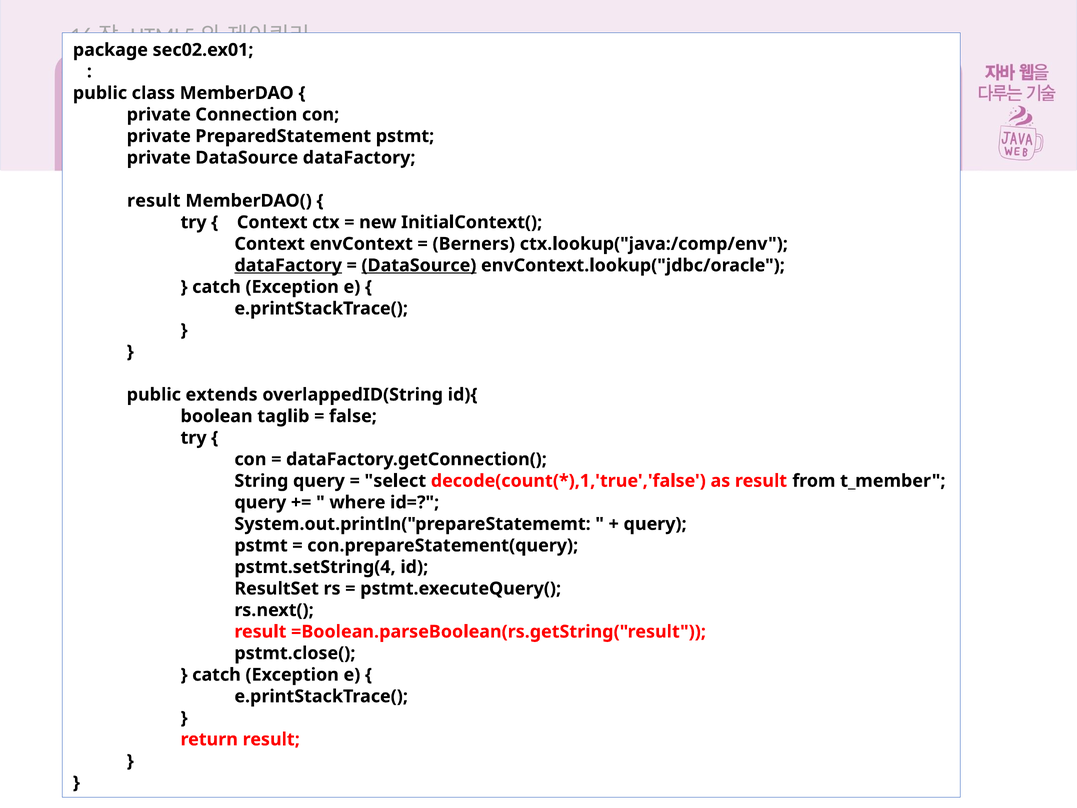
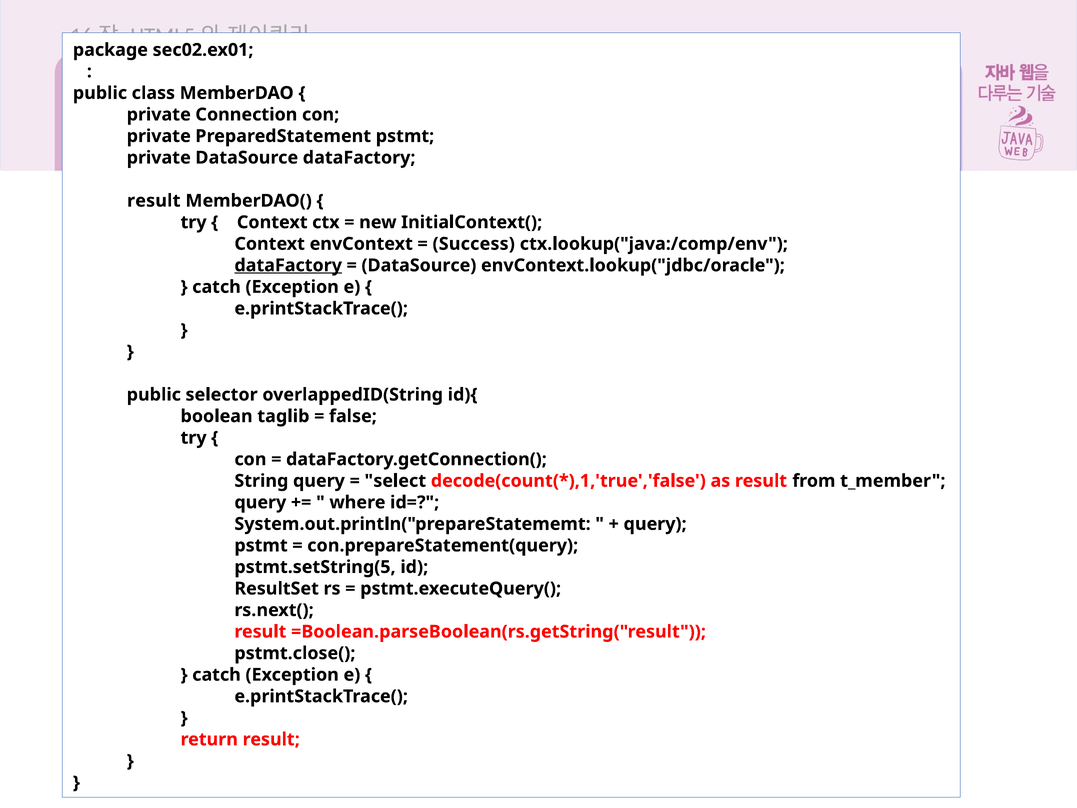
Berners: Berners -> Success
DataSource at (419, 265) underline: present -> none
extends: extends -> selector
pstmt.setString(4: pstmt.setString(4 -> pstmt.setString(5
